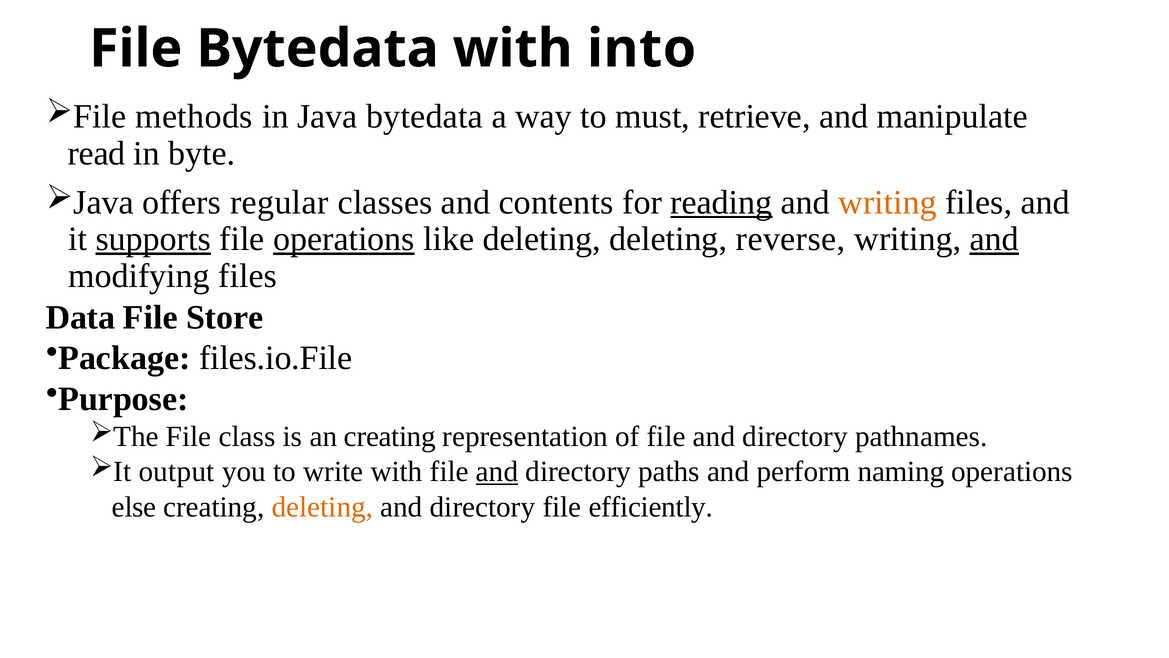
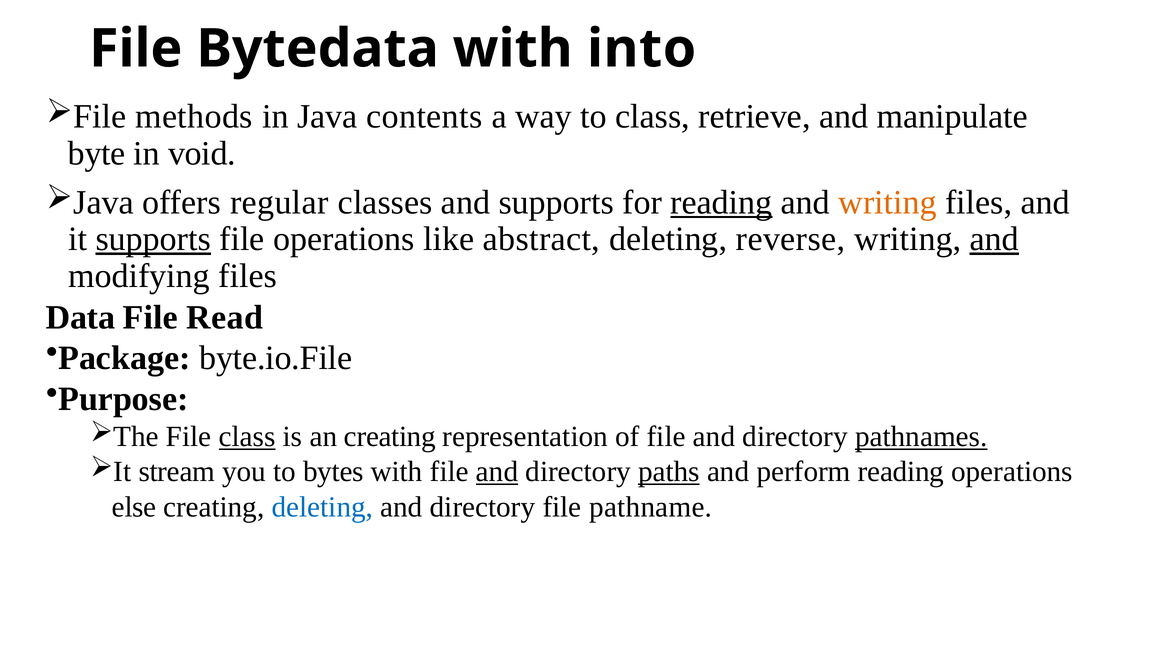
Java bytedata: bytedata -> contents
to must: must -> class
read: read -> byte
byte: byte -> void
and contents: contents -> supports
operations at (344, 239) underline: present -> none
like deleting: deleting -> abstract
Store: Store -> Read
files.io.File: files.io.File -> byte.io.File
class at (247, 436) underline: none -> present
pathnames underline: none -> present
output: output -> stream
write: write -> bytes
paths underline: none -> present
perform naming: naming -> reading
deleting at (322, 507) colour: orange -> blue
efficiently: efficiently -> pathname
